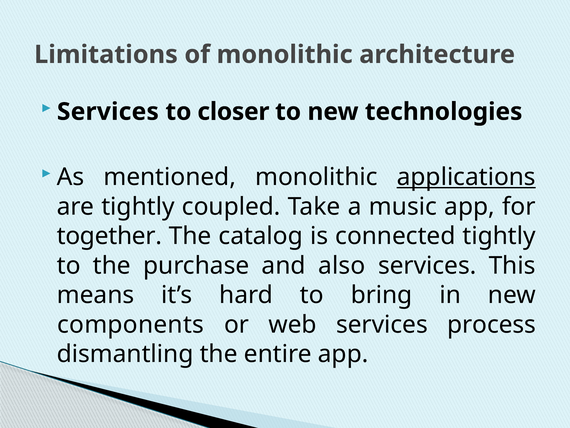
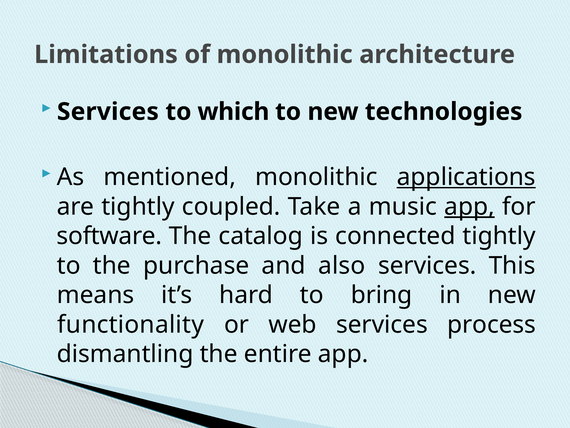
closer: closer -> which
app at (470, 206) underline: none -> present
together: together -> software
components: components -> functionality
